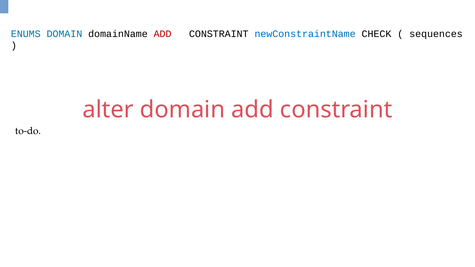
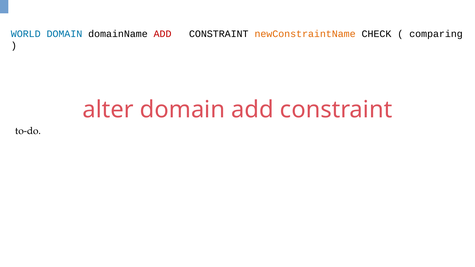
ENUMS: ENUMS -> WORLD
newConstraintName colour: blue -> orange
sequences: sequences -> comparing
